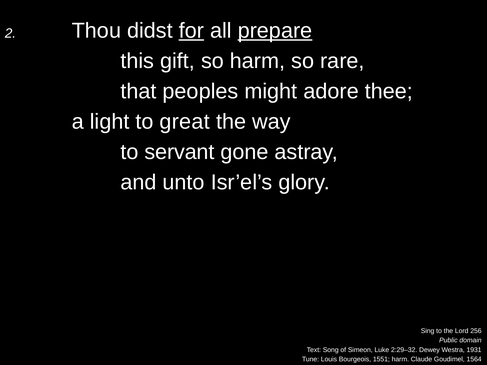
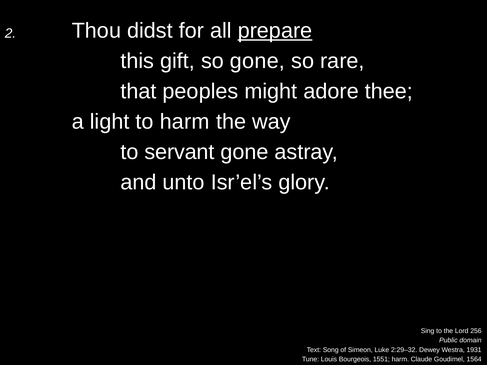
for underline: present -> none
so harm: harm -> gone
to great: great -> harm
